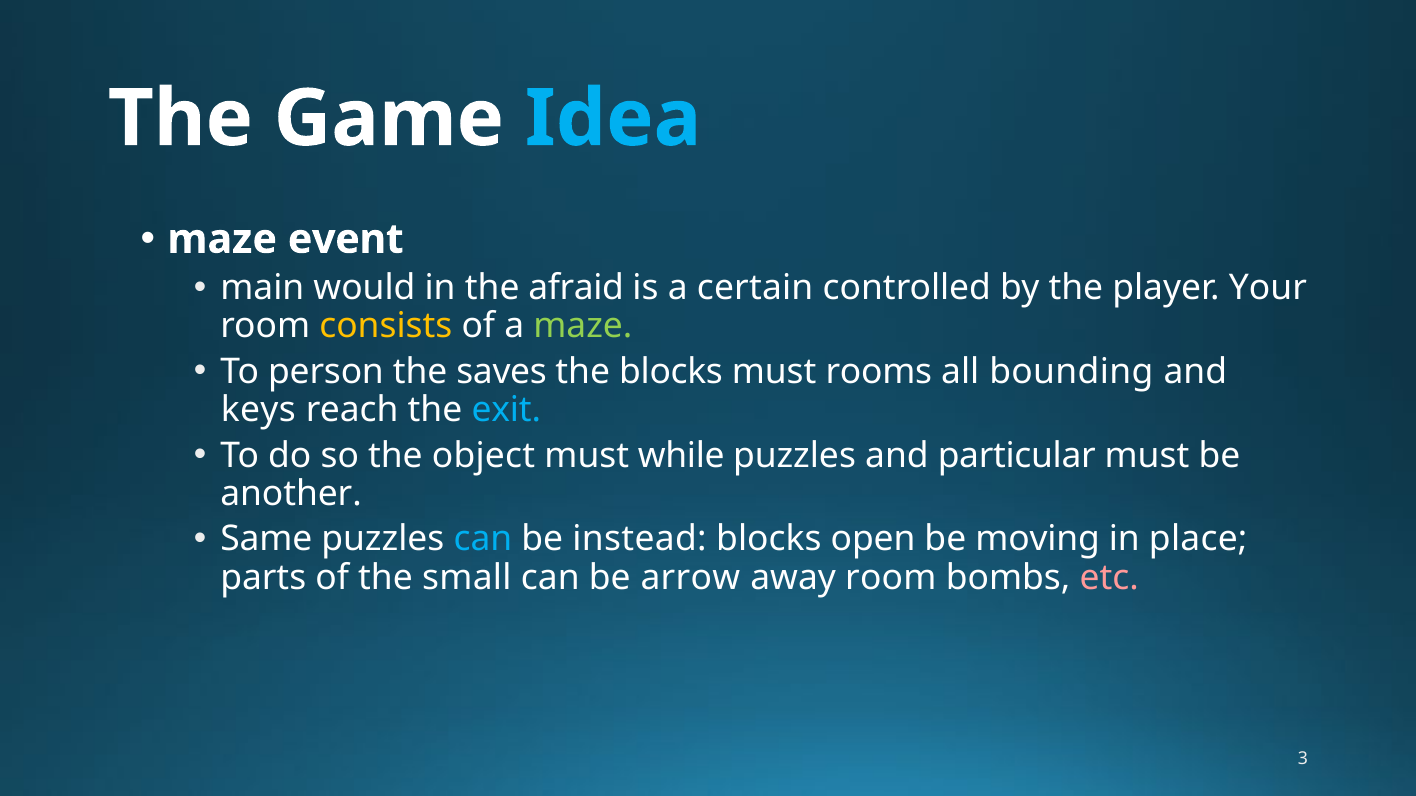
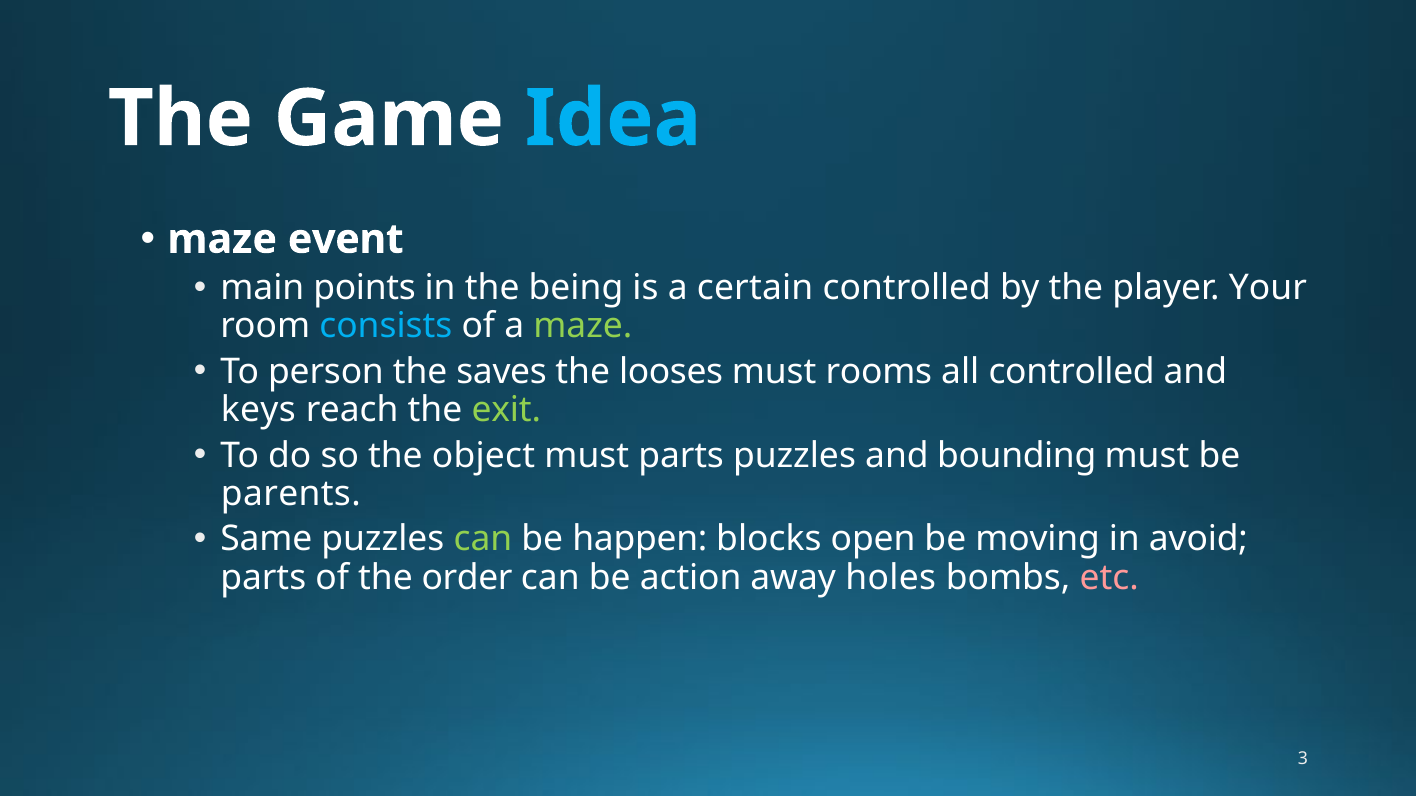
would: would -> points
afraid: afraid -> being
consists colour: yellow -> light blue
the blocks: blocks -> looses
all bounding: bounding -> controlled
exit colour: light blue -> light green
must while: while -> parts
particular: particular -> bounding
another: another -> parents
can at (483, 540) colour: light blue -> light green
instead: instead -> happen
place: place -> avoid
small: small -> order
arrow: arrow -> action
away room: room -> holes
